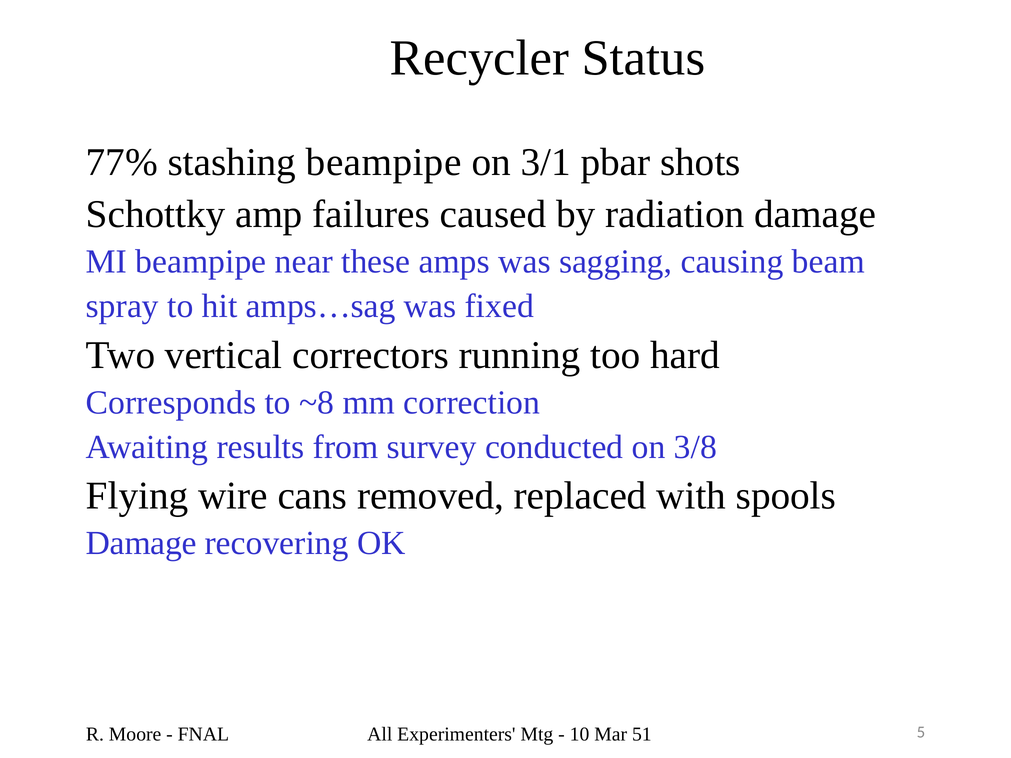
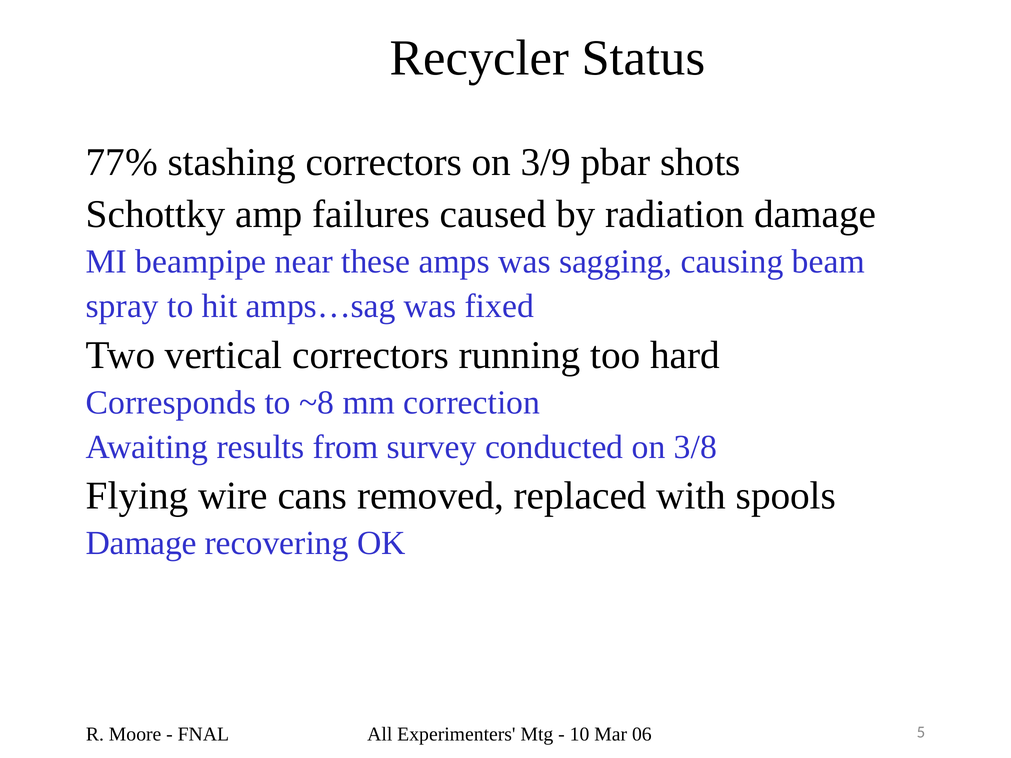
stashing beampipe: beampipe -> correctors
3/1: 3/1 -> 3/9
51: 51 -> 06
